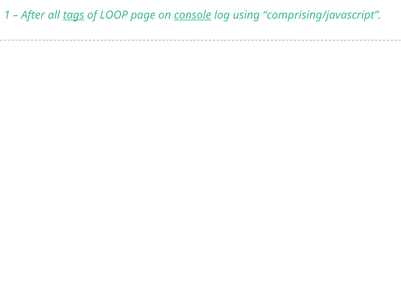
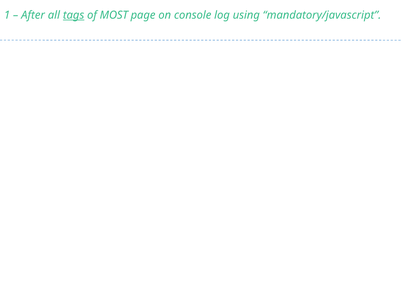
LOOP: LOOP -> MOST
console underline: present -> none
comprising/javascript: comprising/javascript -> mandatory/javascript
